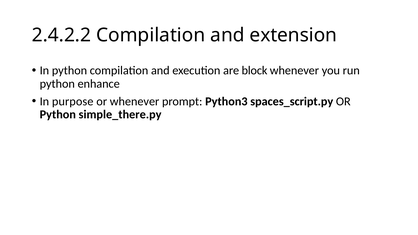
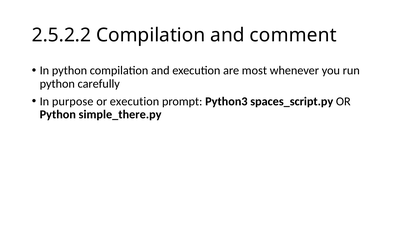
2.4.2.2: 2.4.2.2 -> 2.5.2.2
extension: extension -> comment
block: block -> most
enhance: enhance -> carefully
or whenever: whenever -> execution
